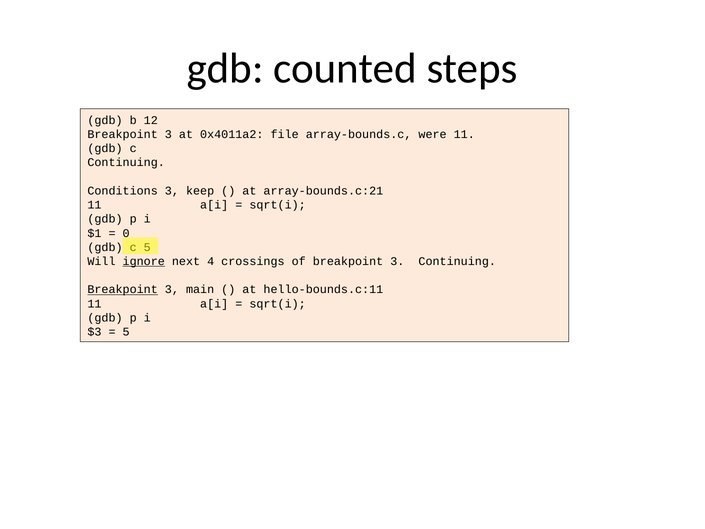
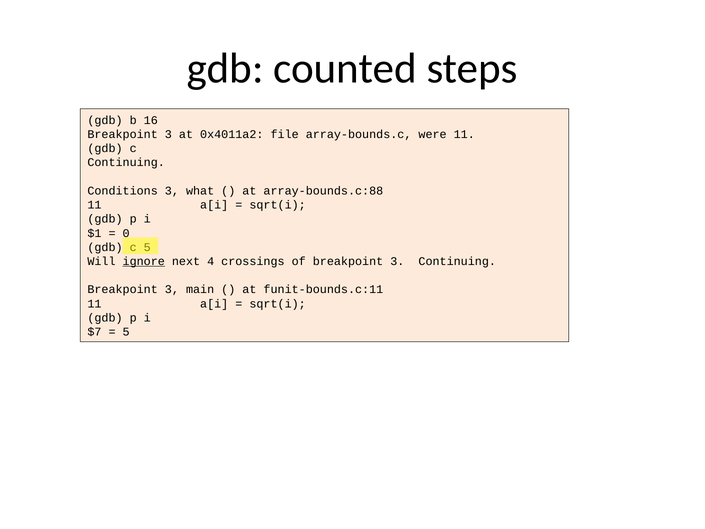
12: 12 -> 16
keep: keep -> what
array-bounds.c:21: array-bounds.c:21 -> array-bounds.c:88
Breakpoint at (123, 289) underline: present -> none
hello-bounds.c:11: hello-bounds.c:11 -> funit-bounds.c:11
$3: $3 -> $7
